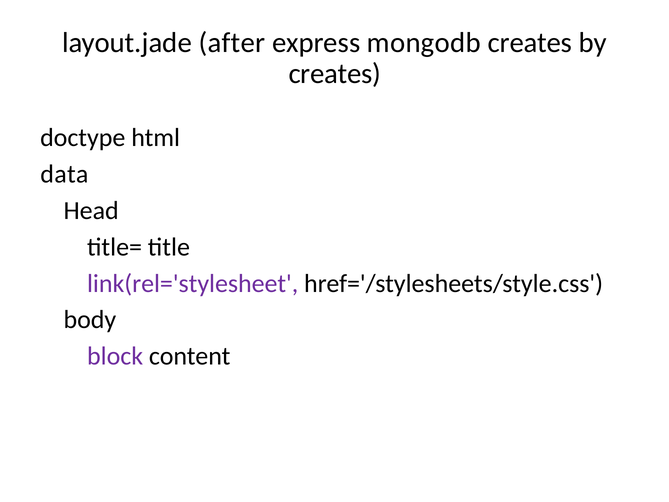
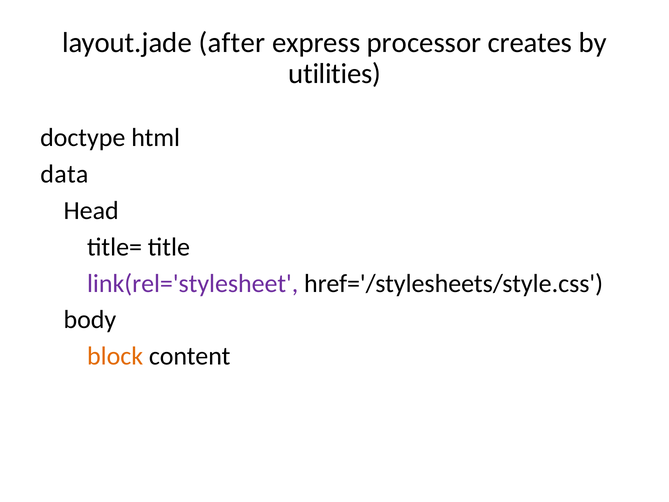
mongodb: mongodb -> processor
creates at (335, 74): creates -> utilities
block colour: purple -> orange
